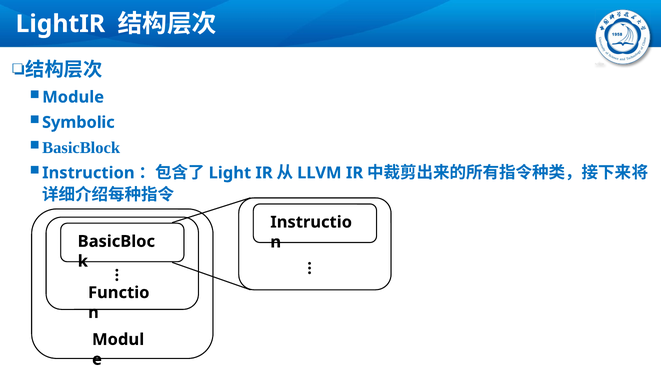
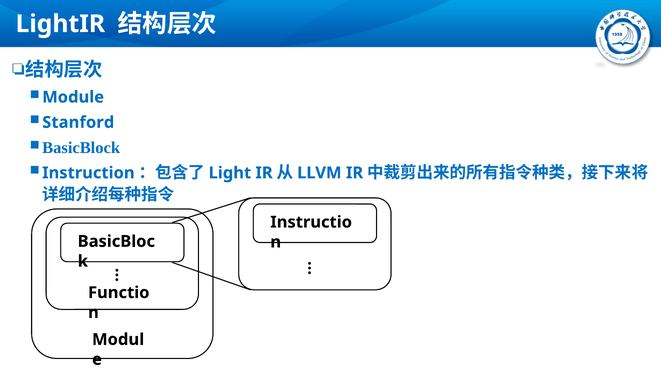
Symbolic: Symbolic -> Stanford
